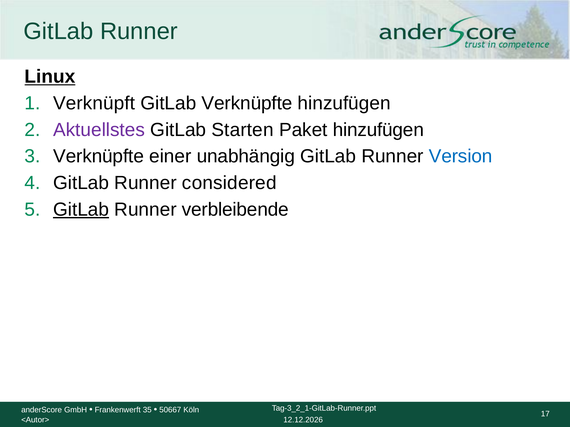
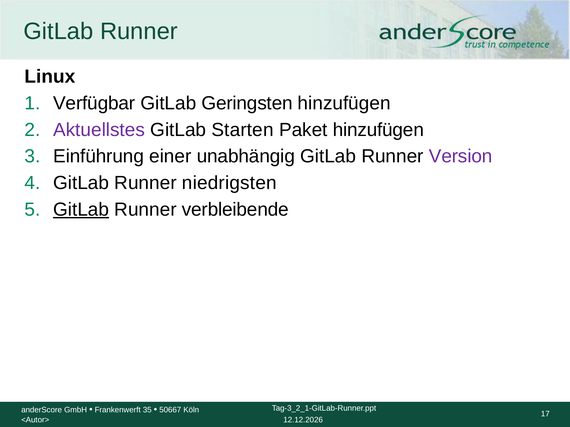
Linux underline: present -> none
Verknüpft: Verknüpft -> Verfügbar
GitLab Verknüpfte: Verknüpfte -> Geringsten
Verknüpfte at (99, 157): Verknüpfte -> Einführung
Version colour: blue -> purple
considered: considered -> niedrigsten
